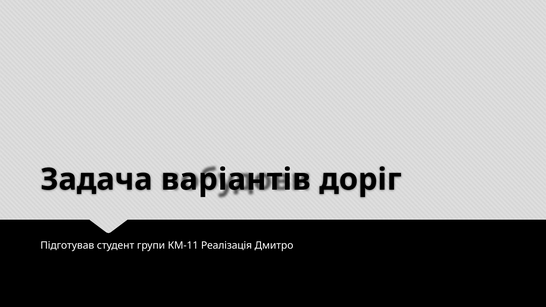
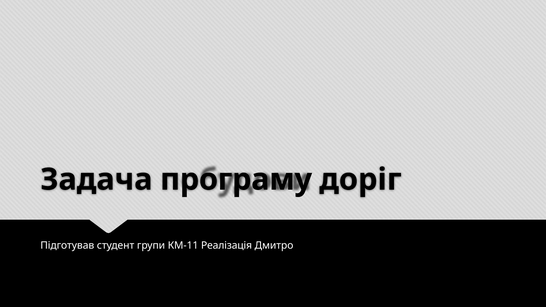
варіантів: варіантів -> програму
